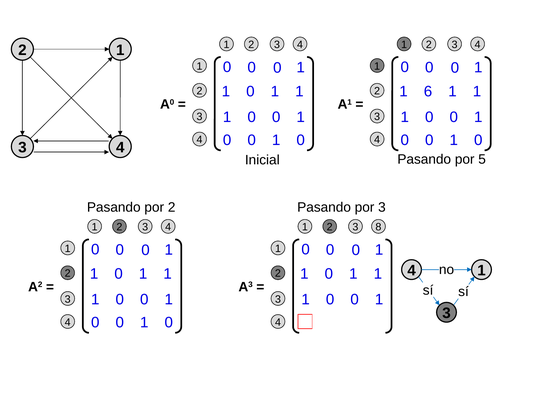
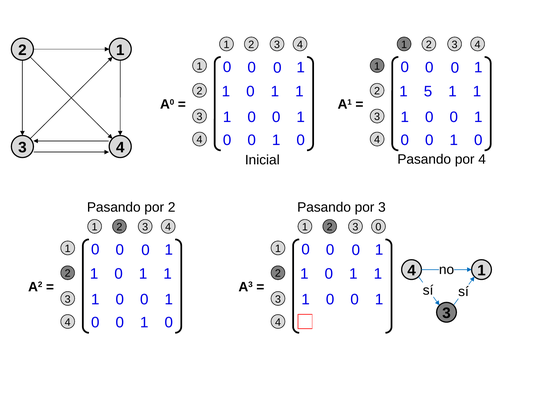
6: 6 -> 5
por 5: 5 -> 4
8 at (378, 227): 8 -> 0
